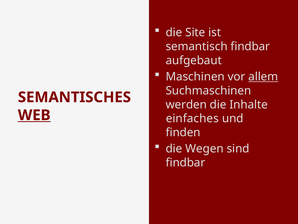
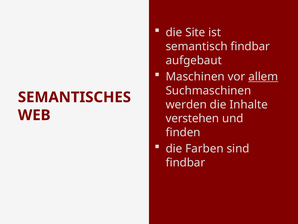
WEB underline: present -> none
einfaches: einfaches -> verstehen
Wegen: Wegen -> Farben
